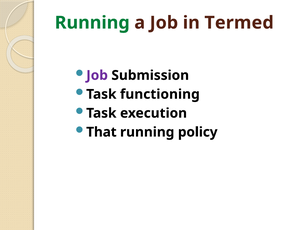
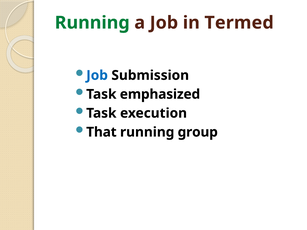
Job at (97, 75) colour: purple -> blue
functioning: functioning -> emphasized
policy: policy -> group
